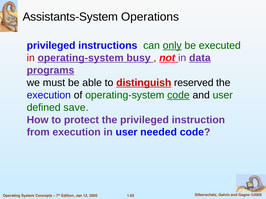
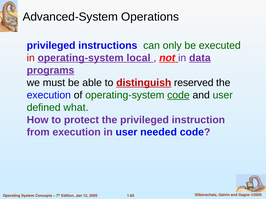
Assistants-System: Assistants-System -> Advanced-System
only underline: present -> none
busy: busy -> local
save: save -> what
